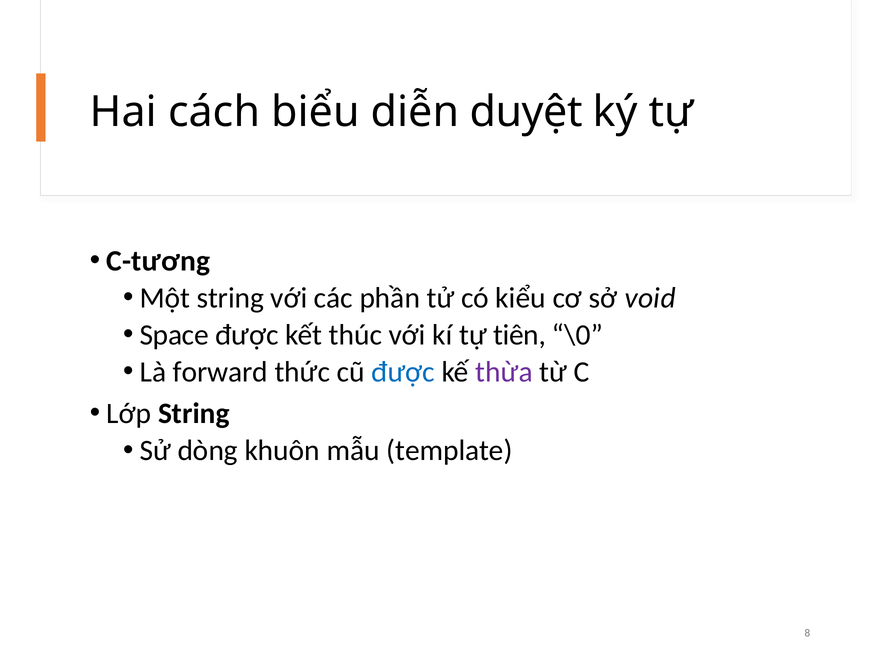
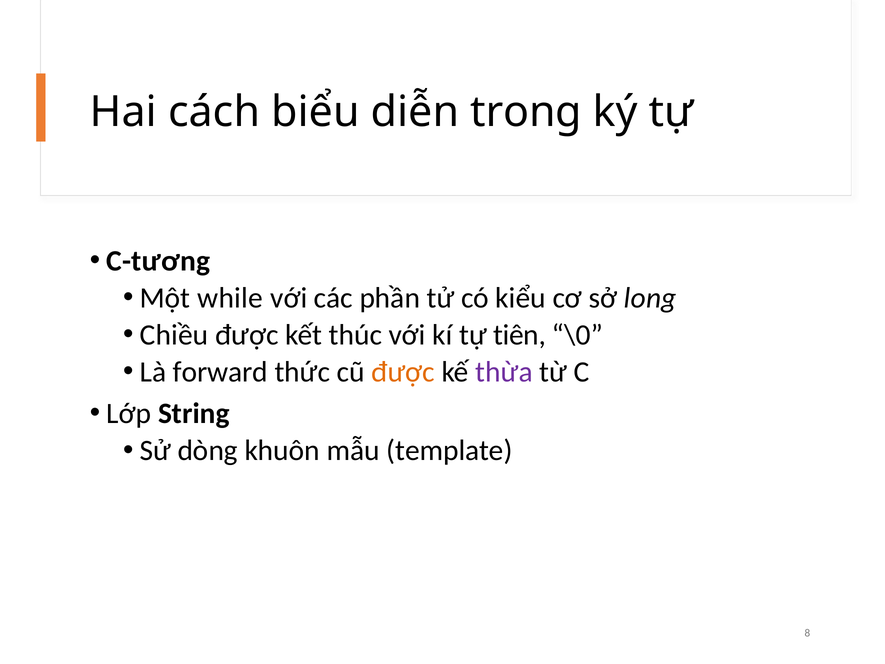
duyệt: duyệt -> trong
Một string: string -> while
void: void -> long
Space: Space -> Chiều
được at (403, 372) colour: blue -> orange
